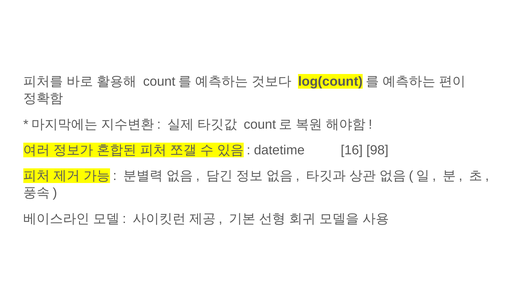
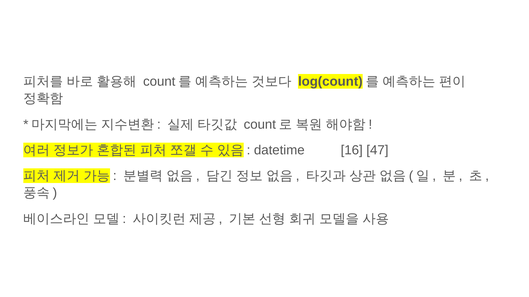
98: 98 -> 47
